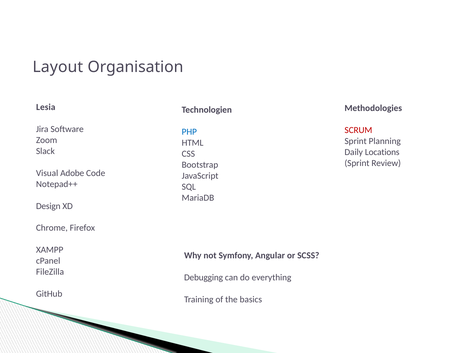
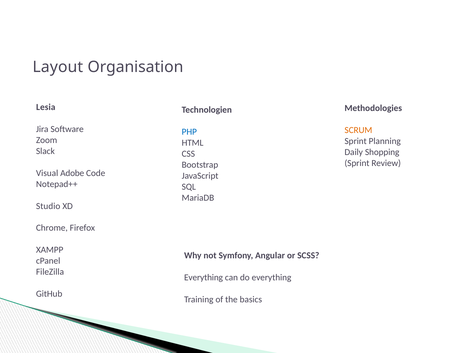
SCRUM colour: red -> orange
Locations: Locations -> Shopping
Design: Design -> Studio
Debugging at (204, 277): Debugging -> Everything
